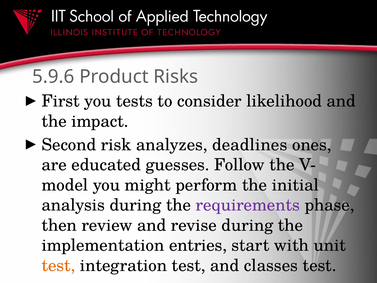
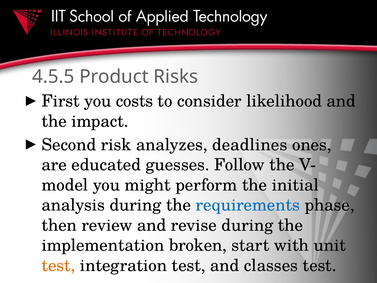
5.9.6: 5.9.6 -> 4.5.5
tests: tests -> costs
requirements colour: purple -> blue
entries: entries -> broken
